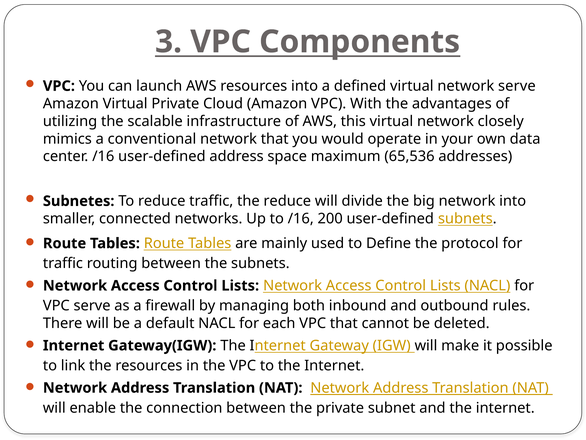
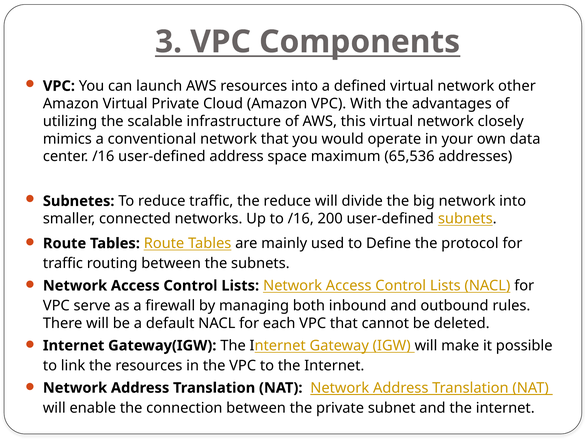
network serve: serve -> other
